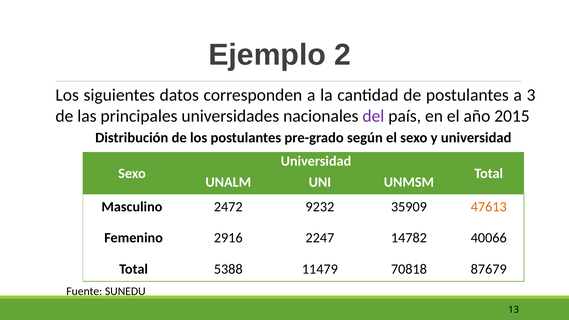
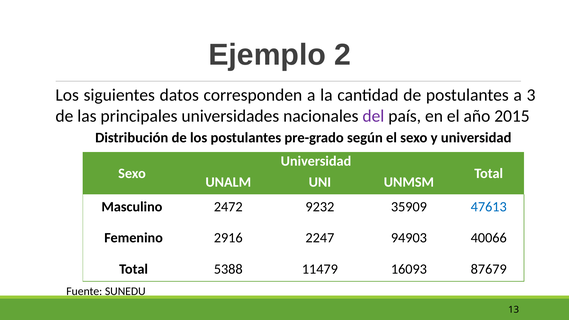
47613 colour: orange -> blue
14782: 14782 -> 94903
70818: 70818 -> 16093
